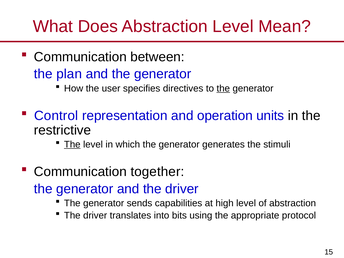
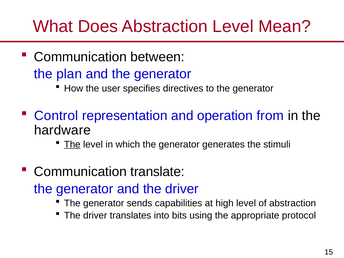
the at (223, 88) underline: present -> none
units: units -> from
restrictive: restrictive -> hardware
together: together -> translate
